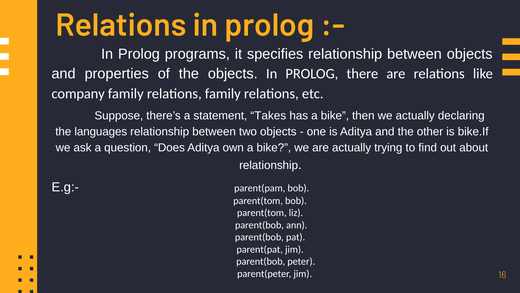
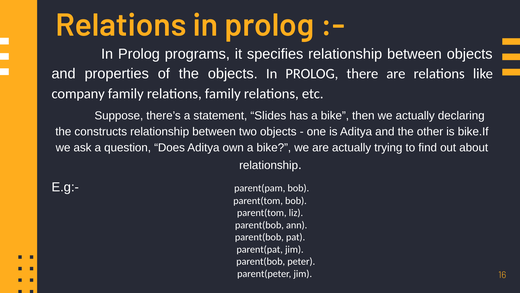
Takes: Takes -> Slides
languages: languages -> constructs
